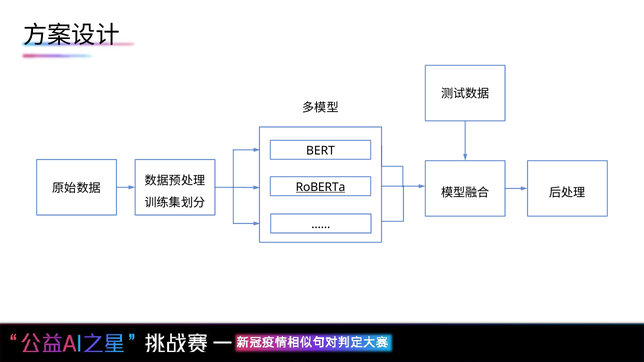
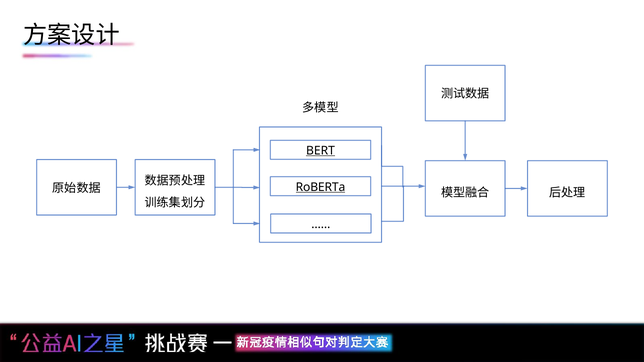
BERT underline: none -> present
